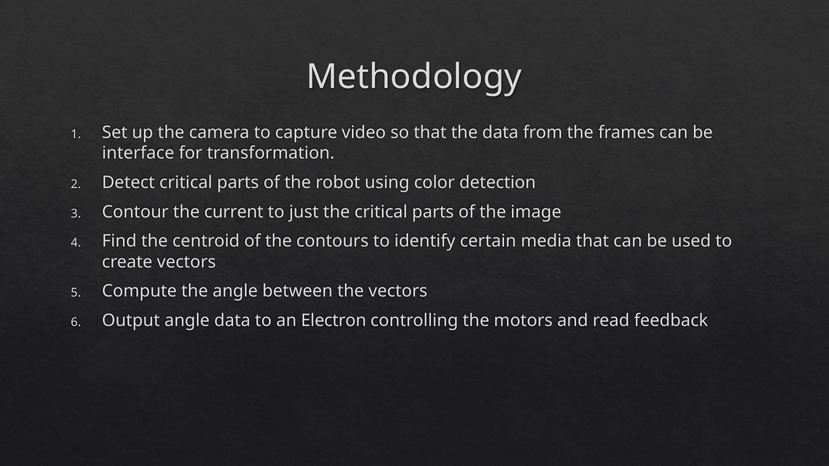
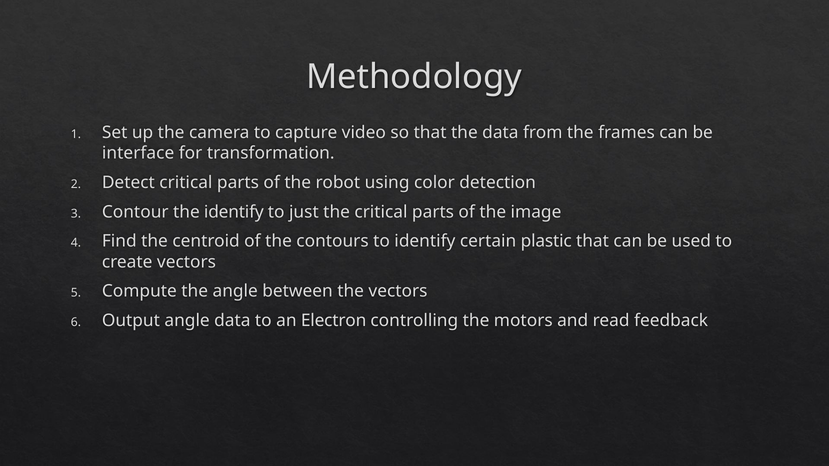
the current: current -> identify
media: media -> plastic
